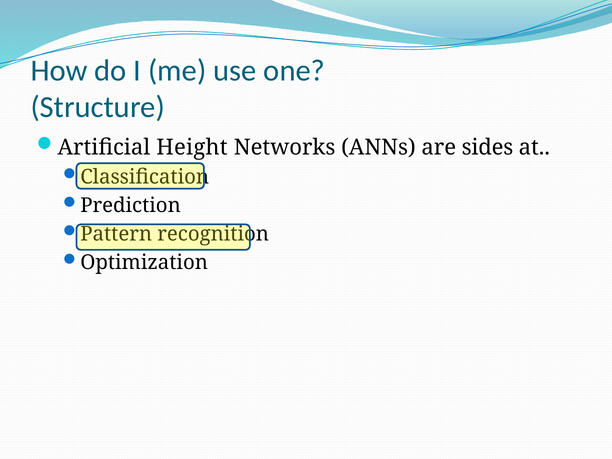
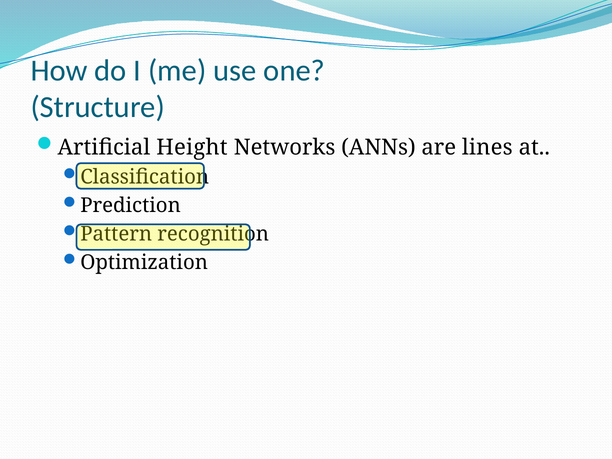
sides: sides -> lines
